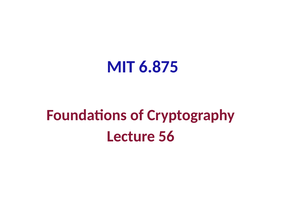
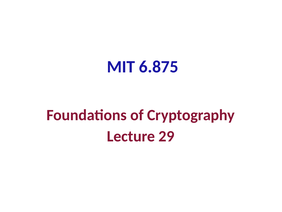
56: 56 -> 29
